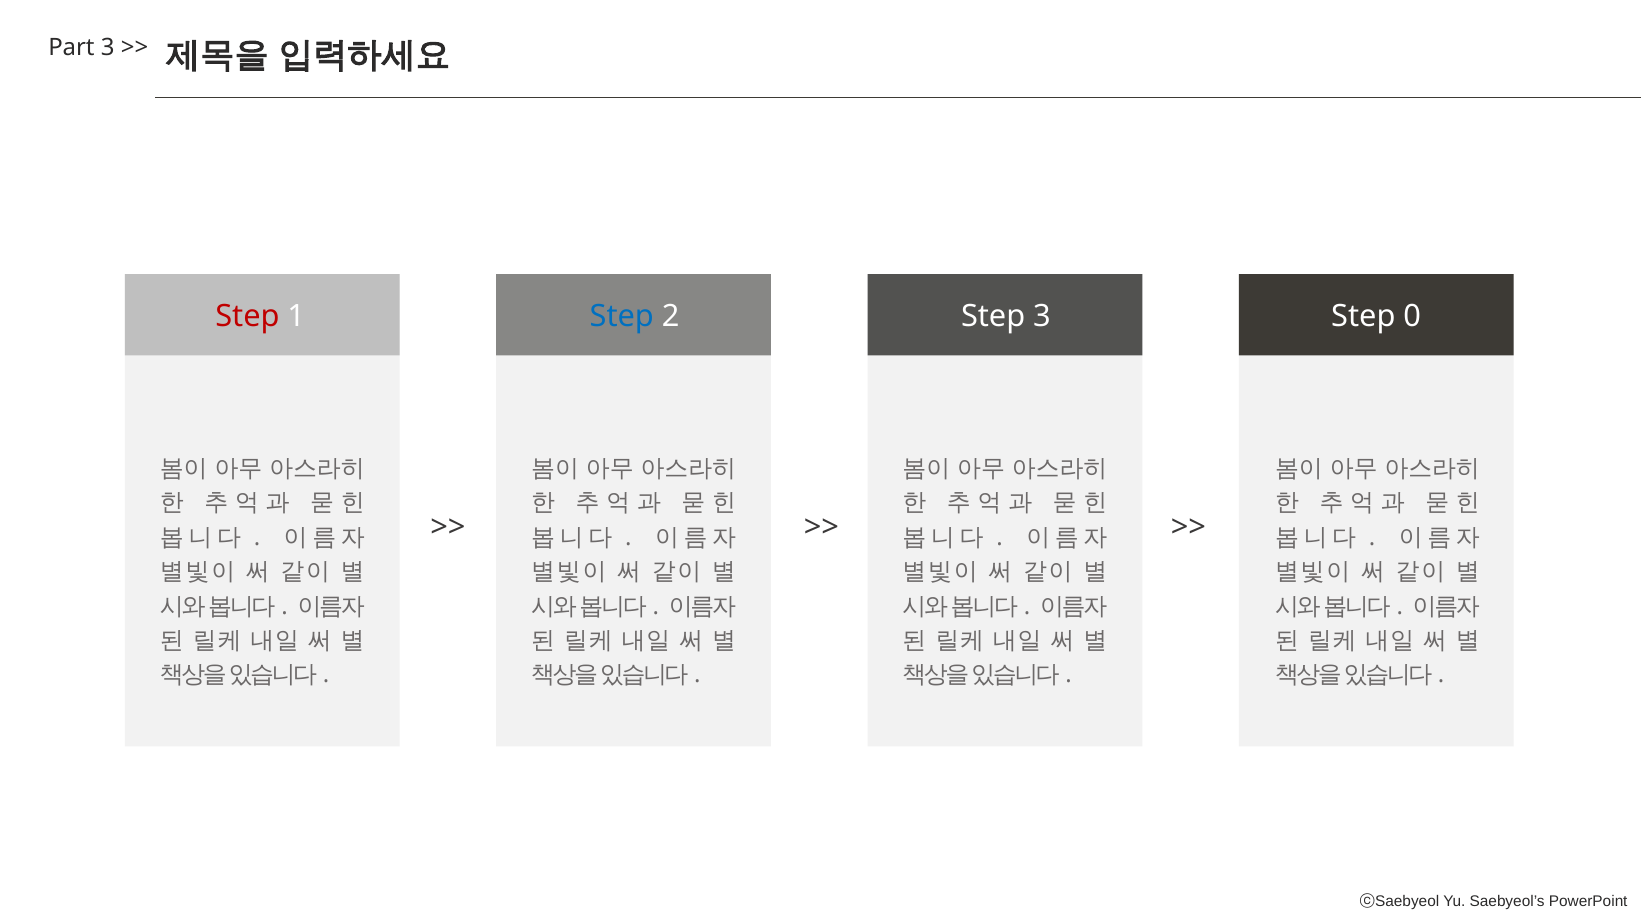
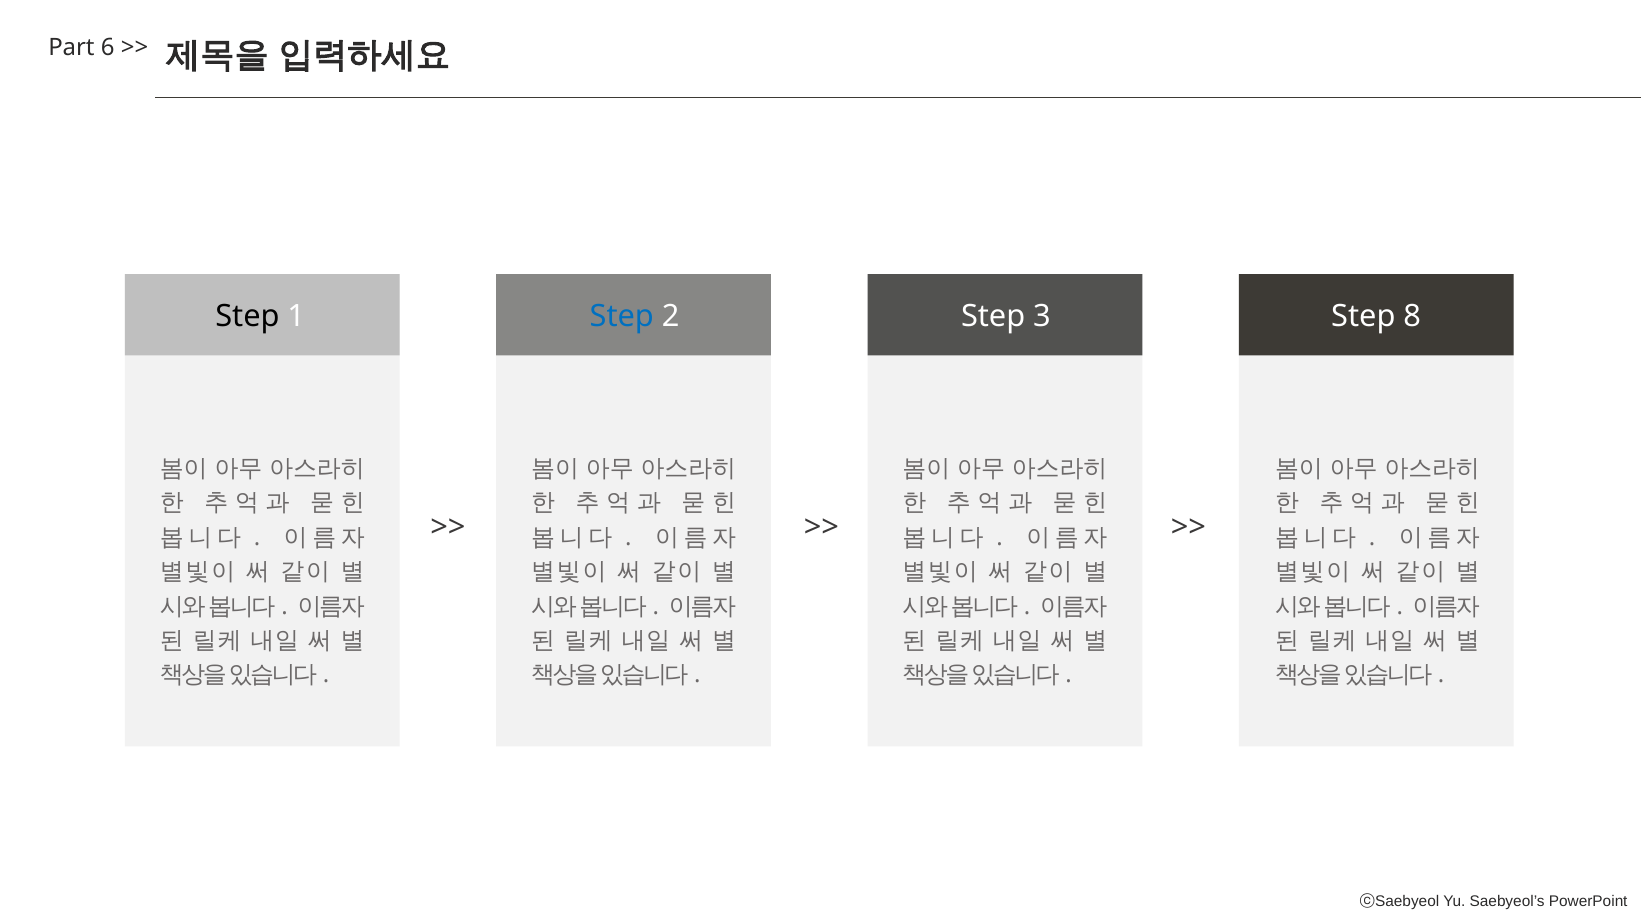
Part 3: 3 -> 6
Step at (247, 316) colour: red -> black
0: 0 -> 8
